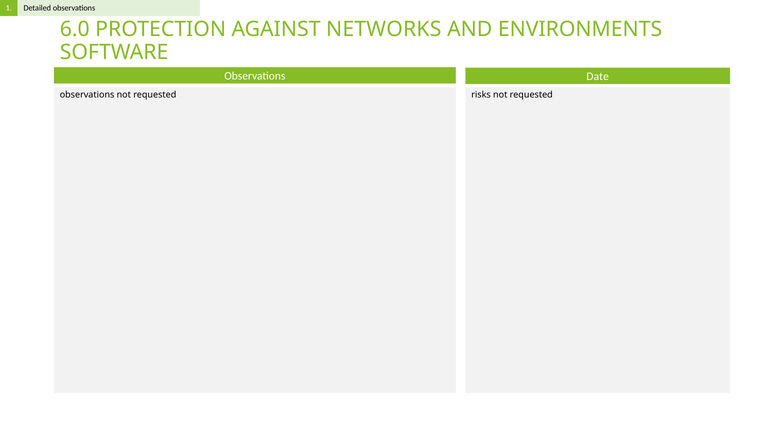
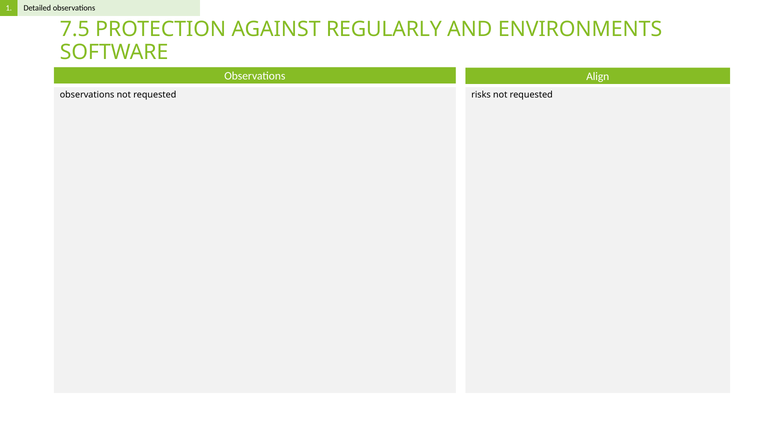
6.0: 6.0 -> 7.5
NETWORKS: NETWORKS -> REGULARLY
Date: Date -> Align
